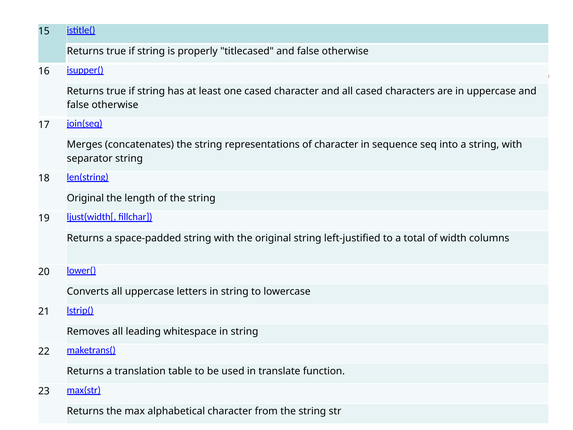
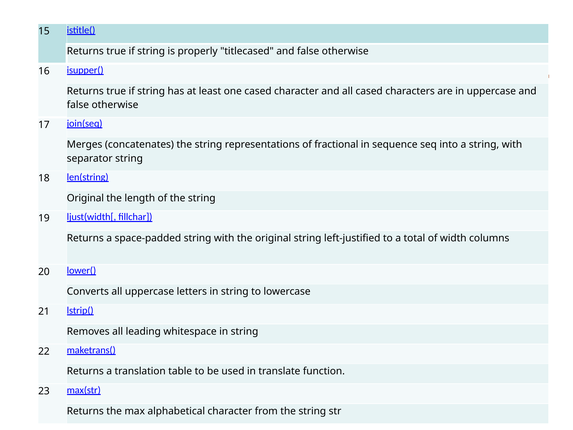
of character: character -> fractional
